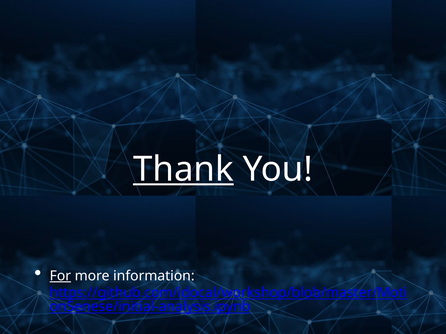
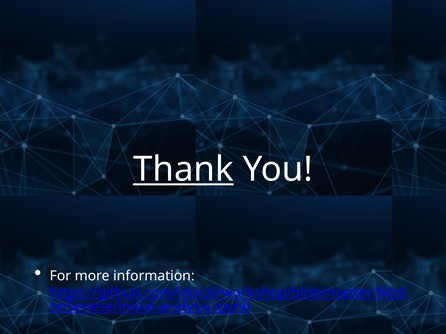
For underline: present -> none
